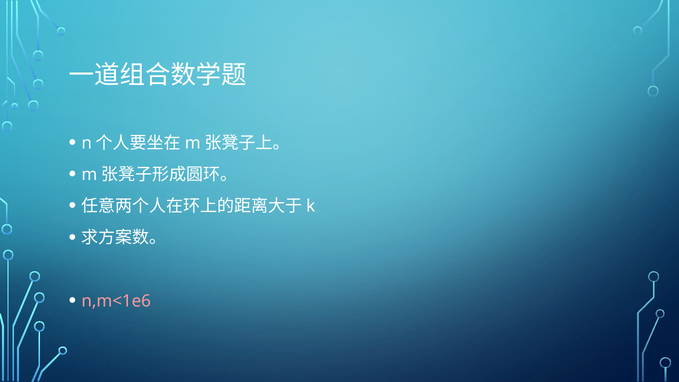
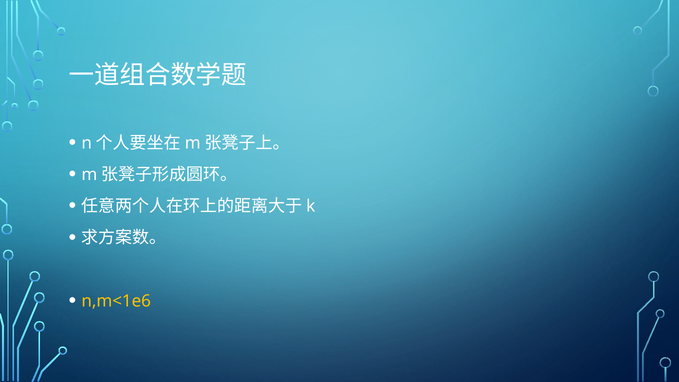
n,m<1e6 colour: pink -> yellow
